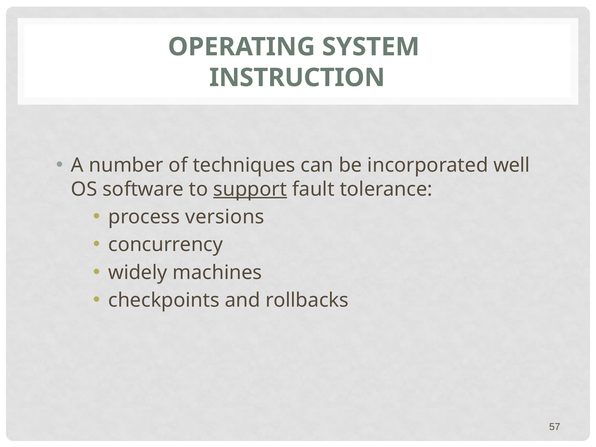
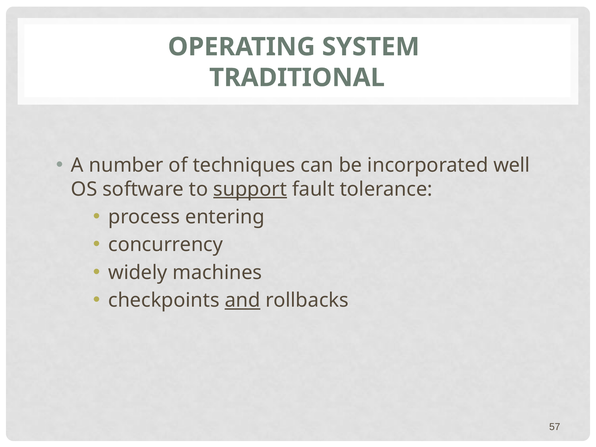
INSTRUCTION: INSTRUCTION -> TRADITIONAL
versions: versions -> entering
and underline: none -> present
